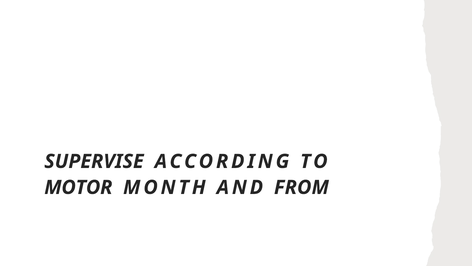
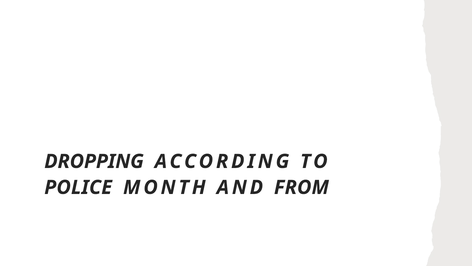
SUPERVISE: SUPERVISE -> DROPPING
MOTOR: MOTOR -> POLICE
